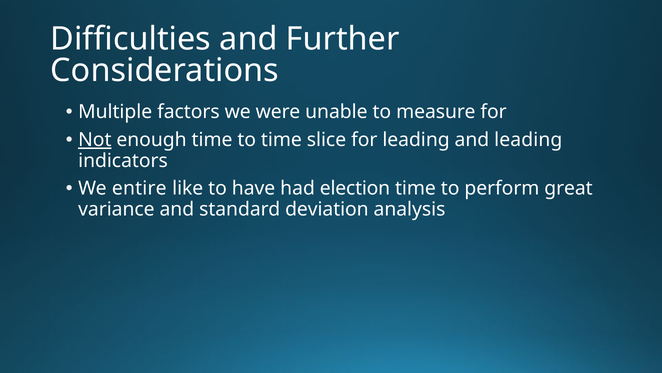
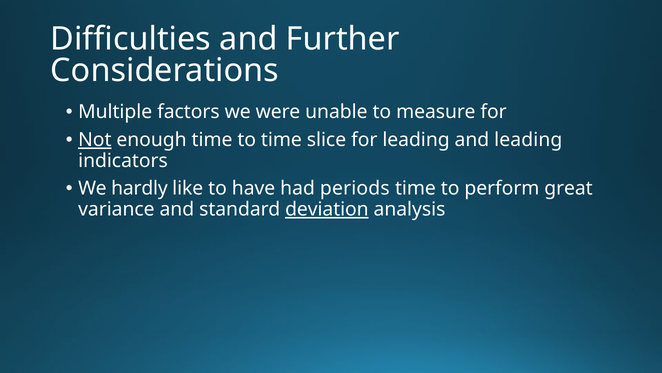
entire: entire -> hardly
election: election -> periods
deviation underline: none -> present
